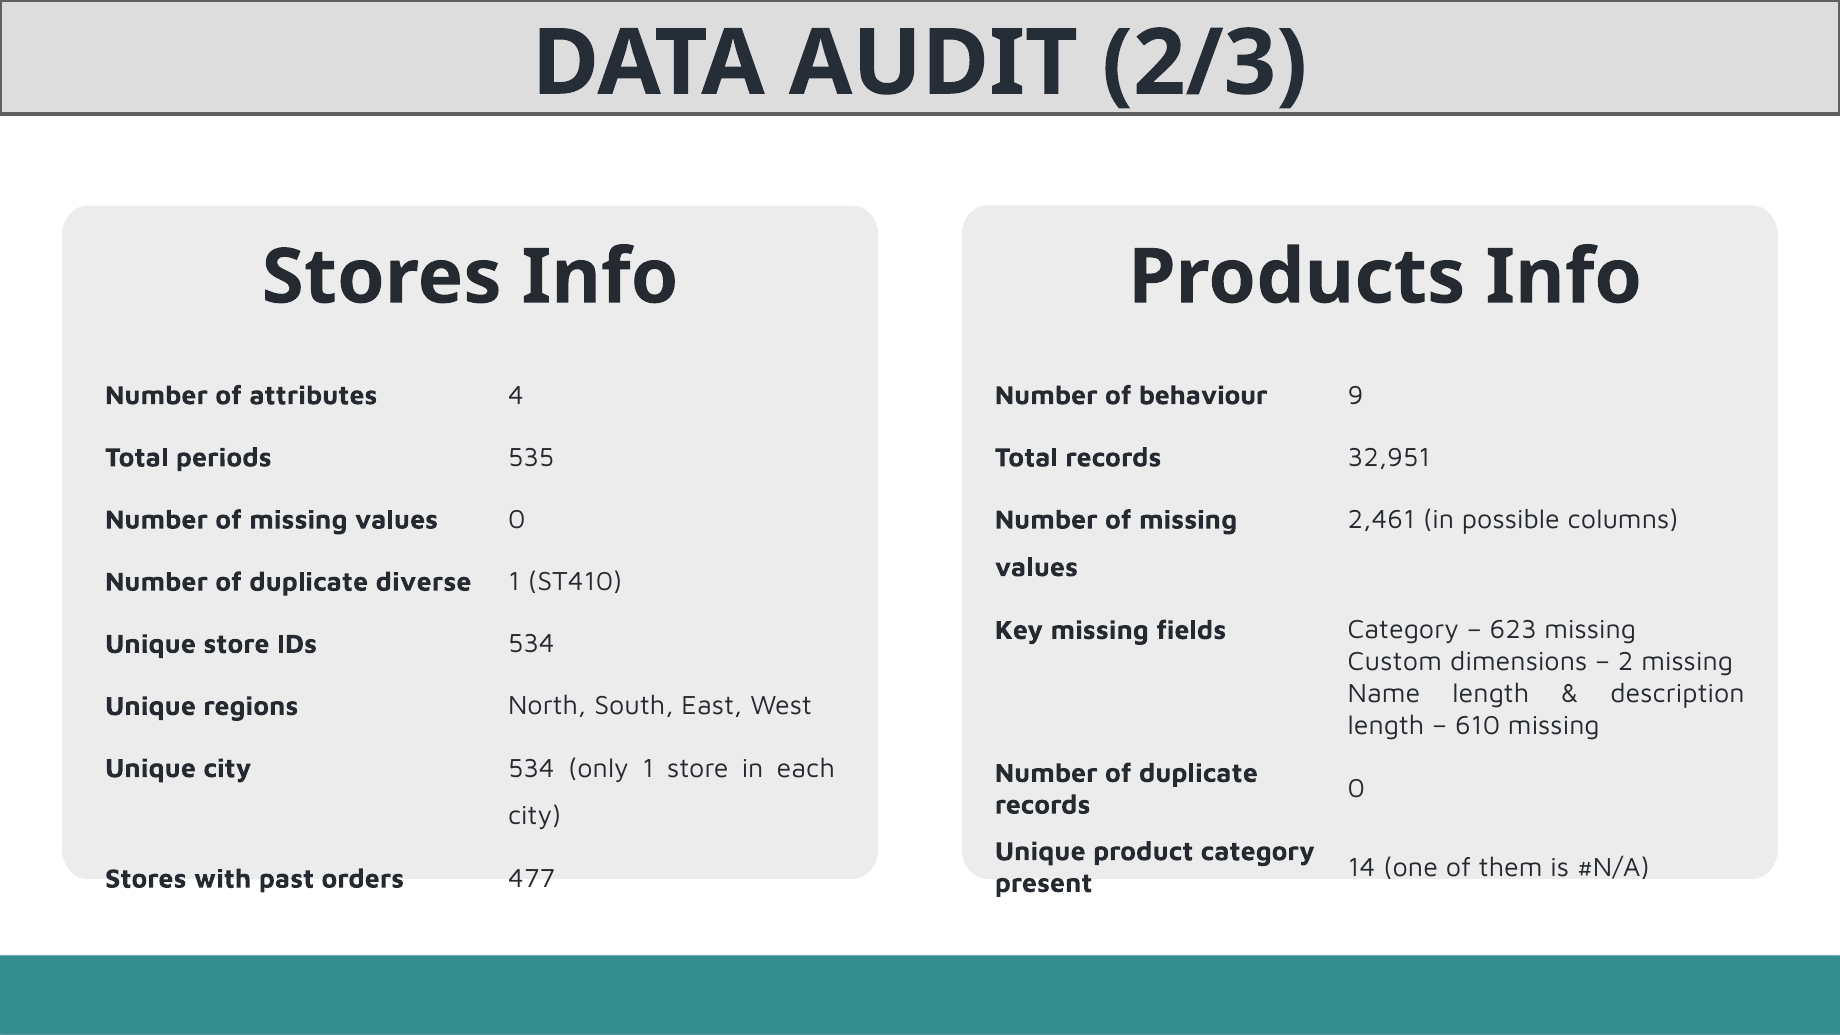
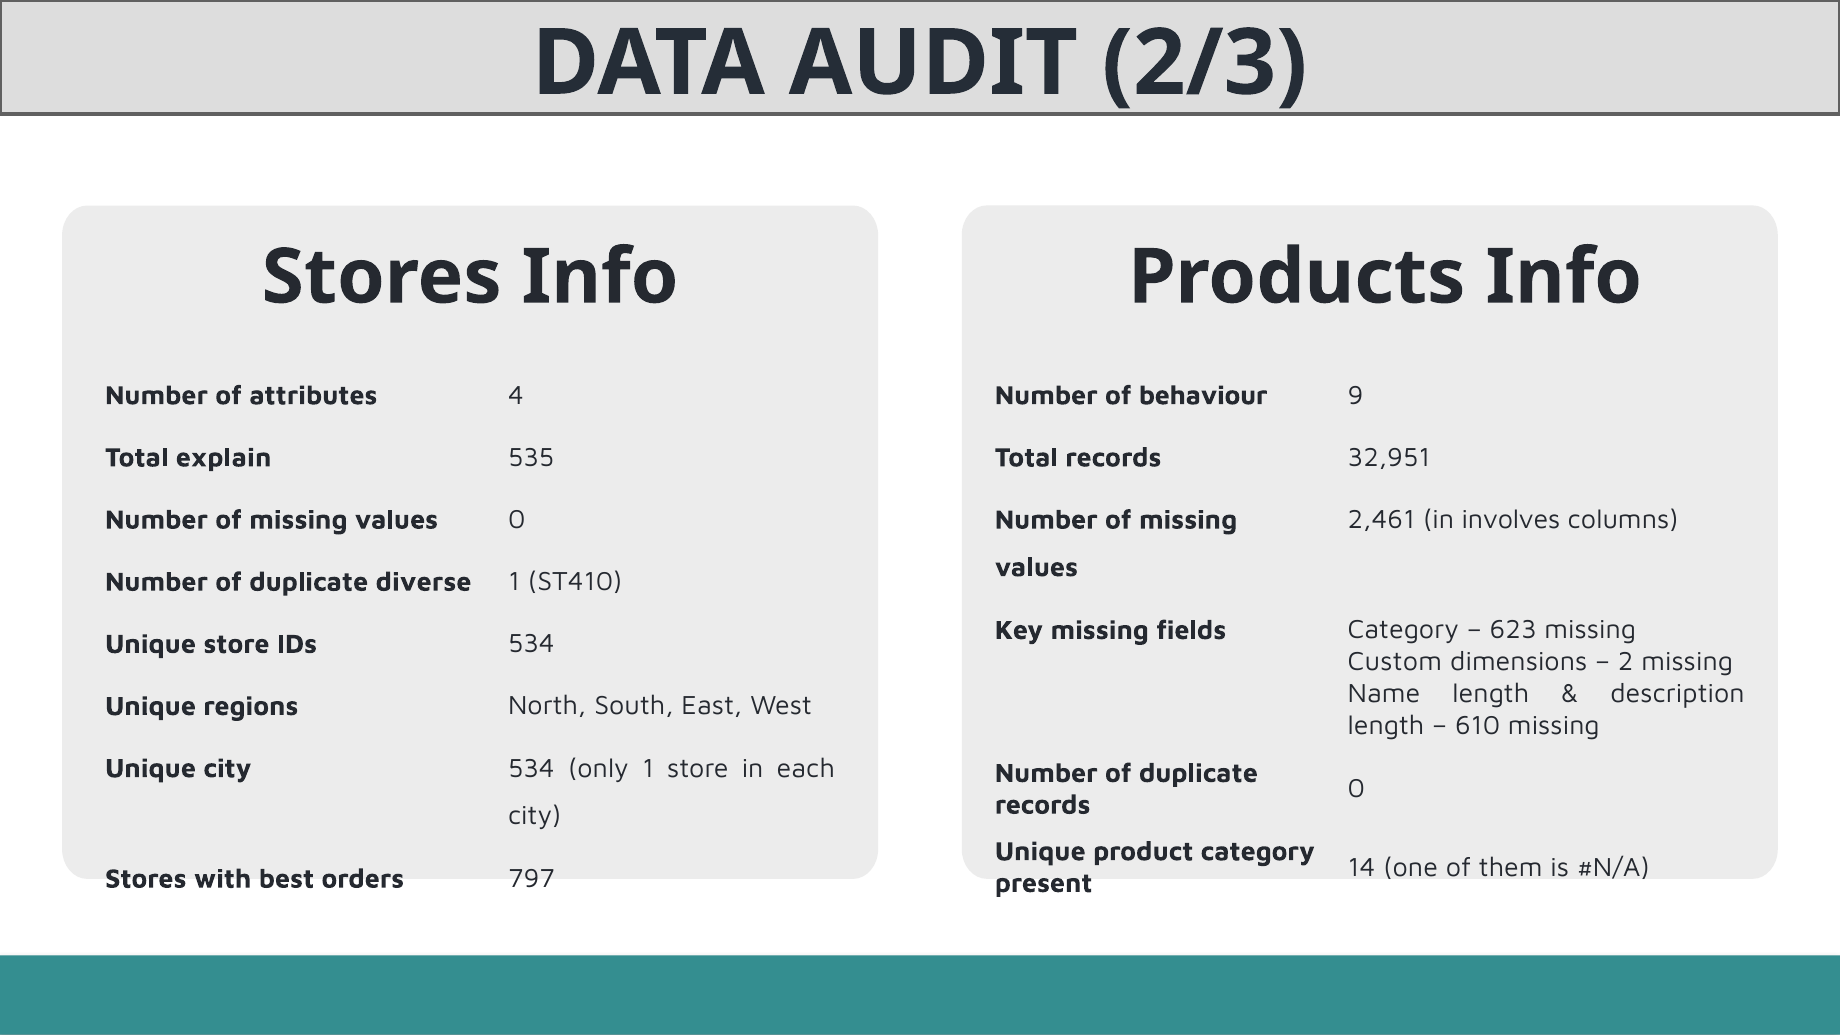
periods: periods -> explain
possible: possible -> involves
past: past -> best
477: 477 -> 797
